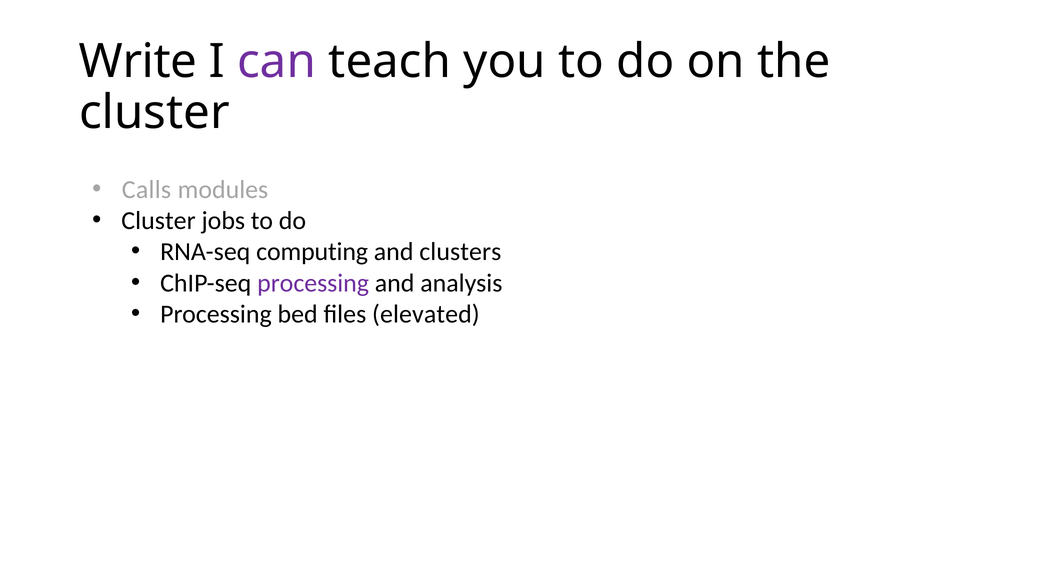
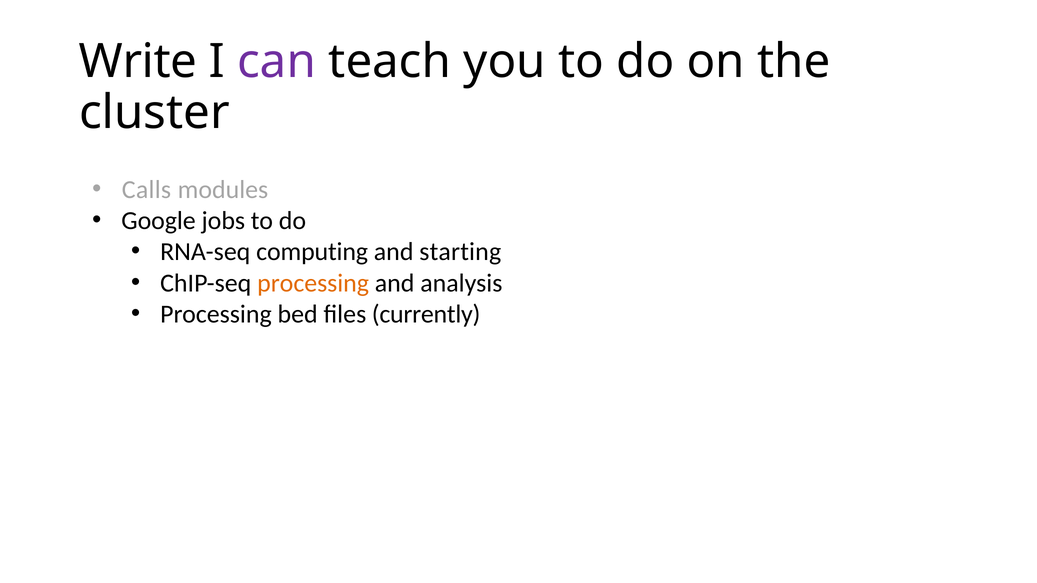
Cluster at (159, 221): Cluster -> Google
clusters: clusters -> starting
processing at (313, 283) colour: purple -> orange
elevated: elevated -> currently
